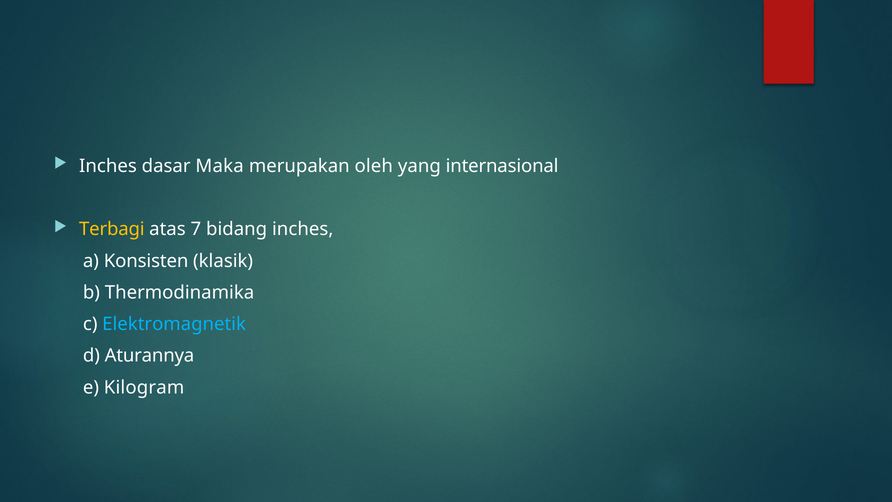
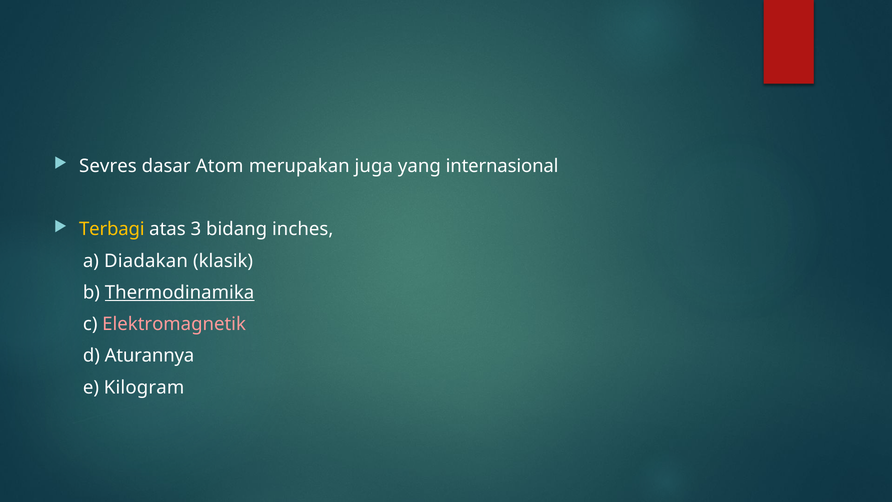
Inches at (108, 166): Inches -> Sevres
Maka: Maka -> Atom
oleh: oleh -> juga
7: 7 -> 3
Konsisten: Konsisten -> Diadakan
Thermodinamika underline: none -> present
Elektromagnetik colour: light blue -> pink
